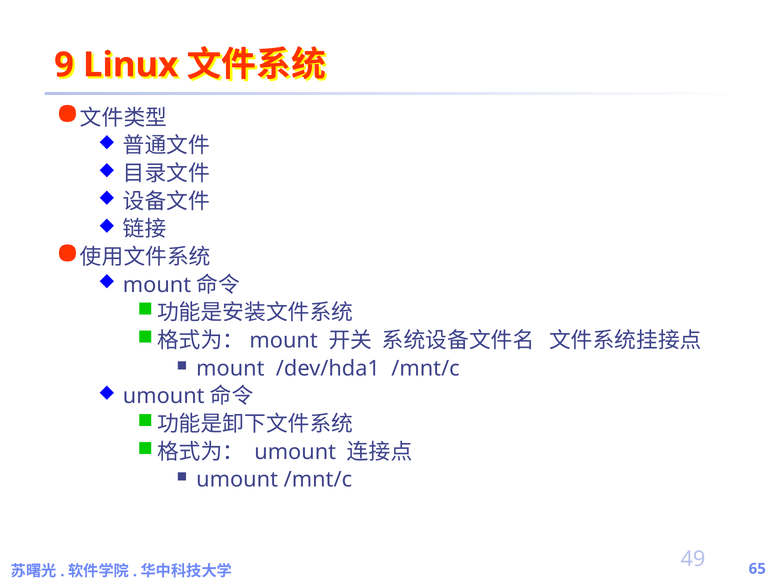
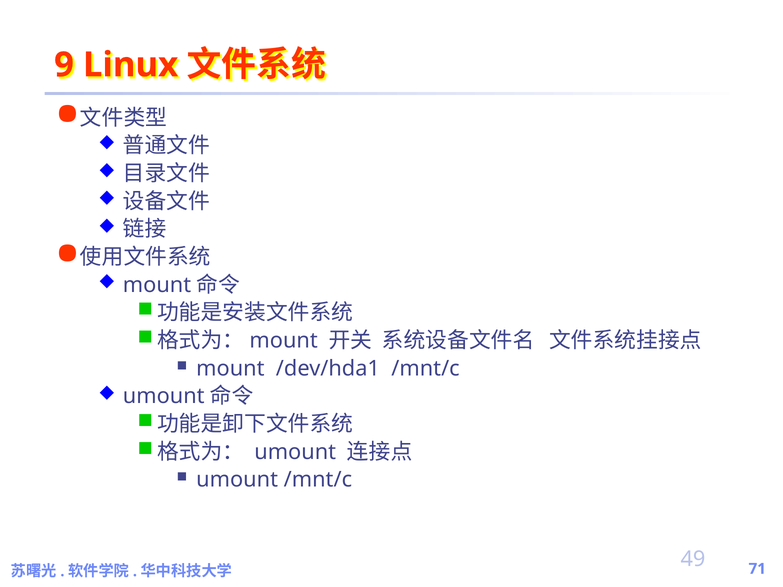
65: 65 -> 71
